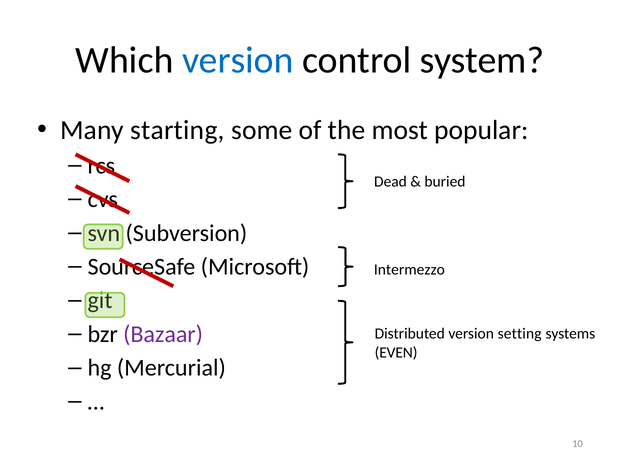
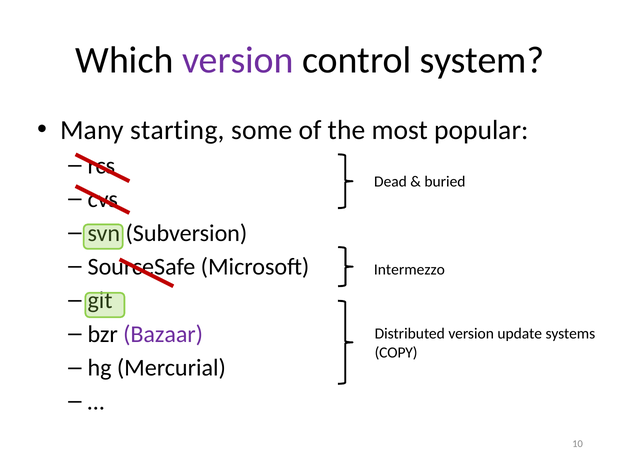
version at (238, 60) colour: blue -> purple
setting: setting -> update
EVEN: EVEN -> COPY
